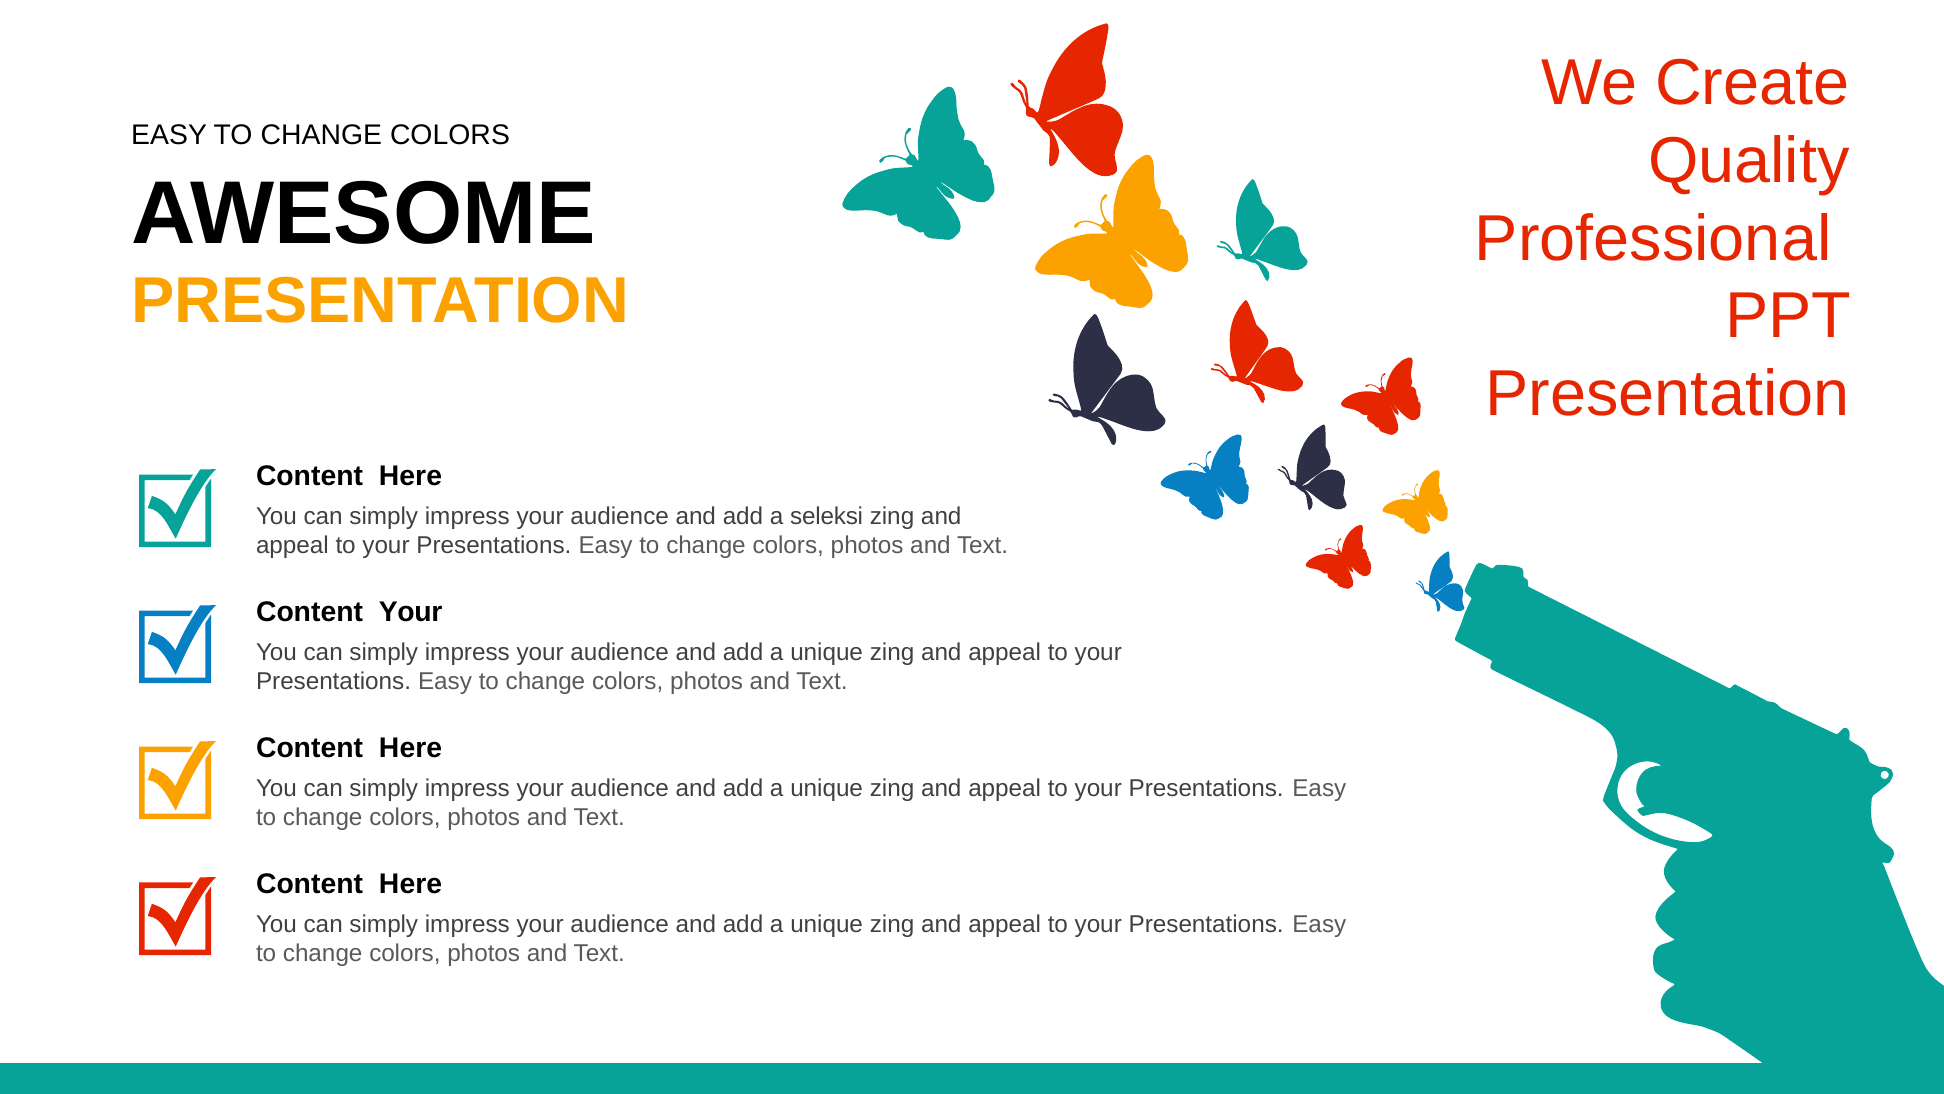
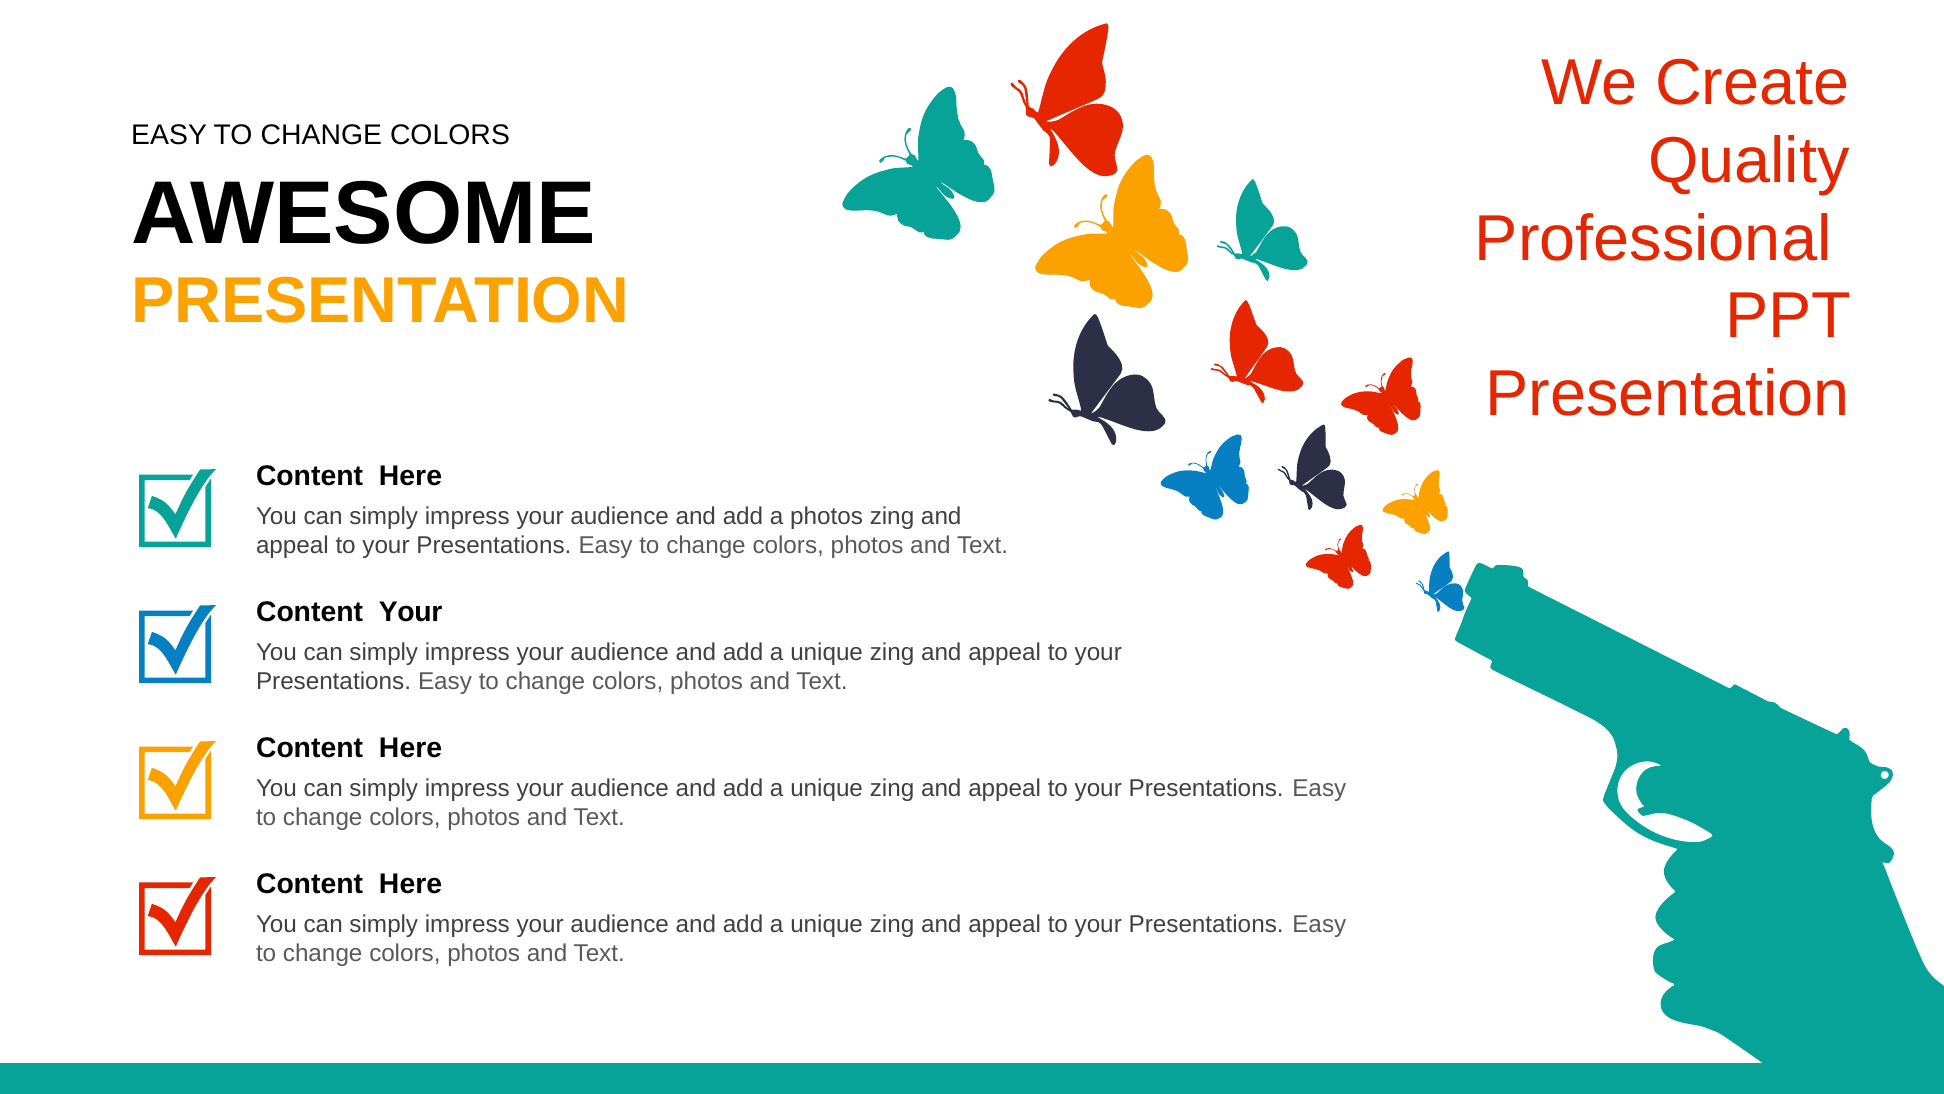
a seleksi: seleksi -> photos
